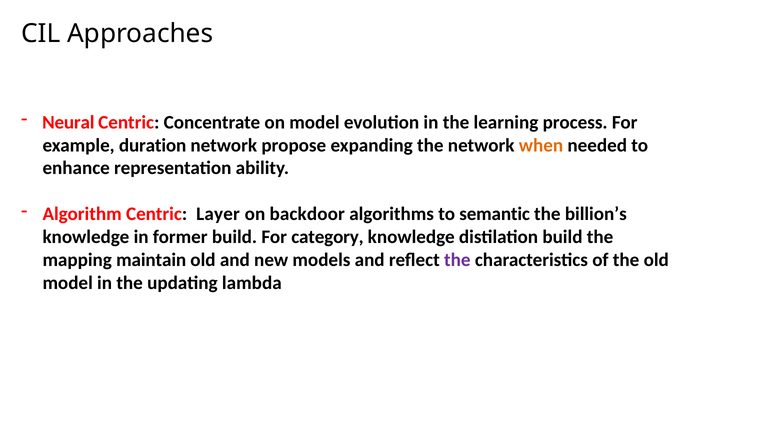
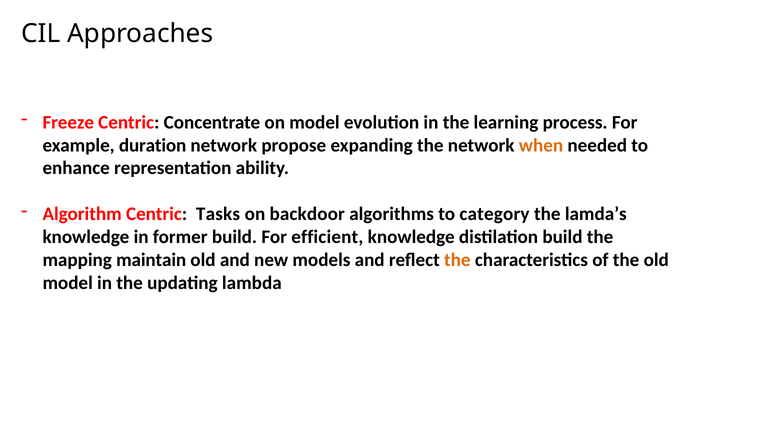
Neural: Neural -> Freeze
Layer: Layer -> Tasks
semantic: semantic -> category
billion’s: billion’s -> lamda’s
category: category -> efficient
the at (457, 260) colour: purple -> orange
